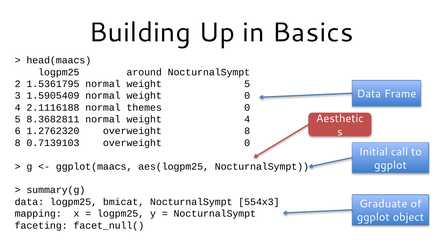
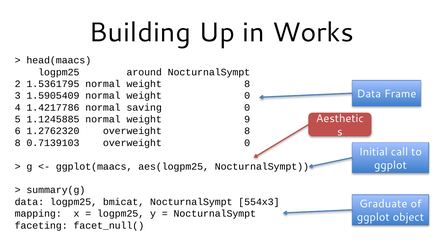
Basics: Basics -> Works
weight 5: 5 -> 8
2.1116188: 2.1116188 -> 1.4217786
themes: themes -> saving
8.3682811: 8.3682811 -> 1.1245885
weight 4: 4 -> 9
